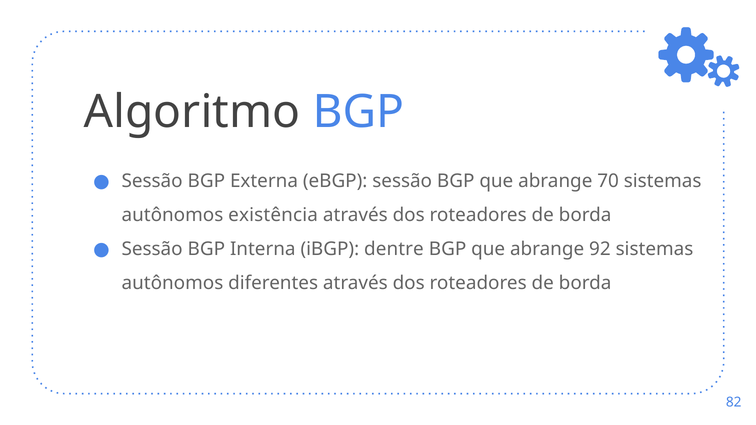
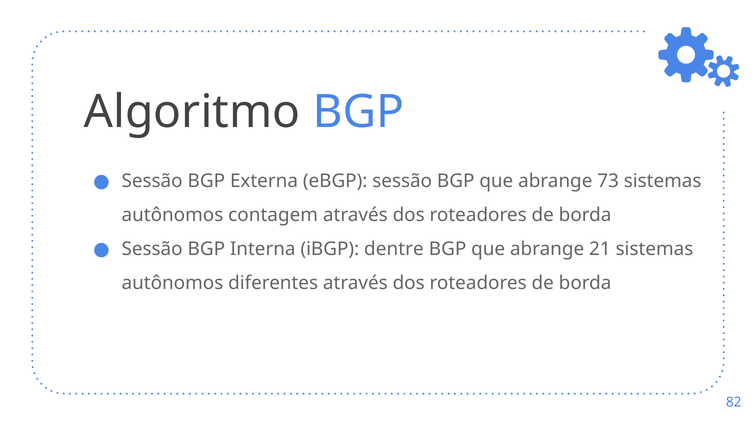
70: 70 -> 73
existência: existência -> contagem
92: 92 -> 21
